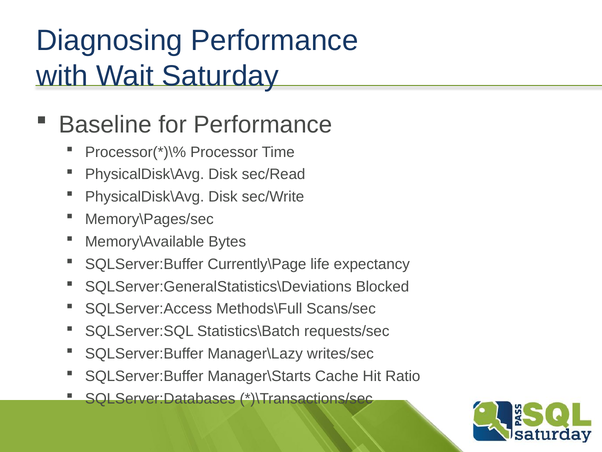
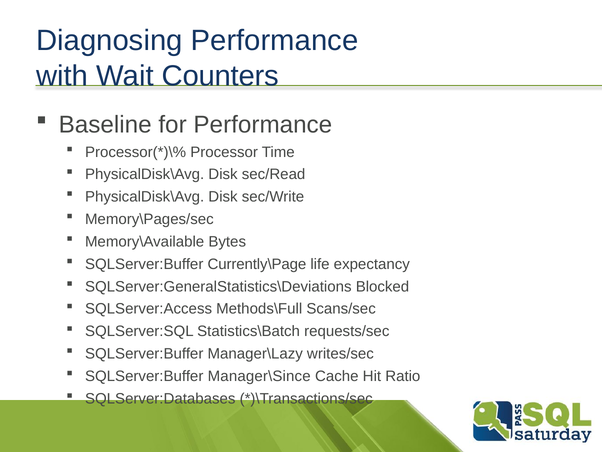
Saturday: Saturday -> Counters
Manager\Starts: Manager\Starts -> Manager\Since
